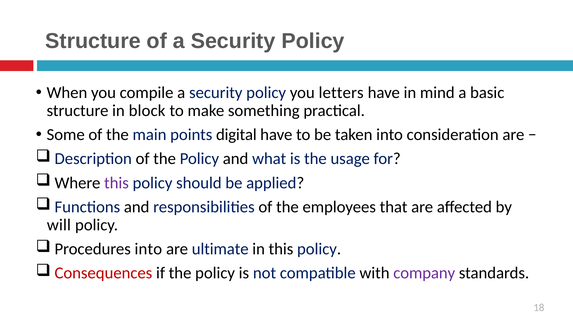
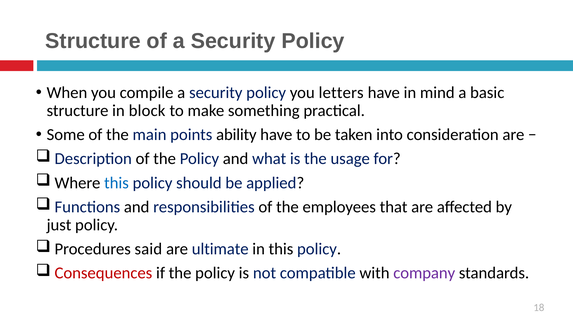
digital: digital -> ability
this at (116, 182) colour: purple -> blue
will: will -> just
Procedures into: into -> said
